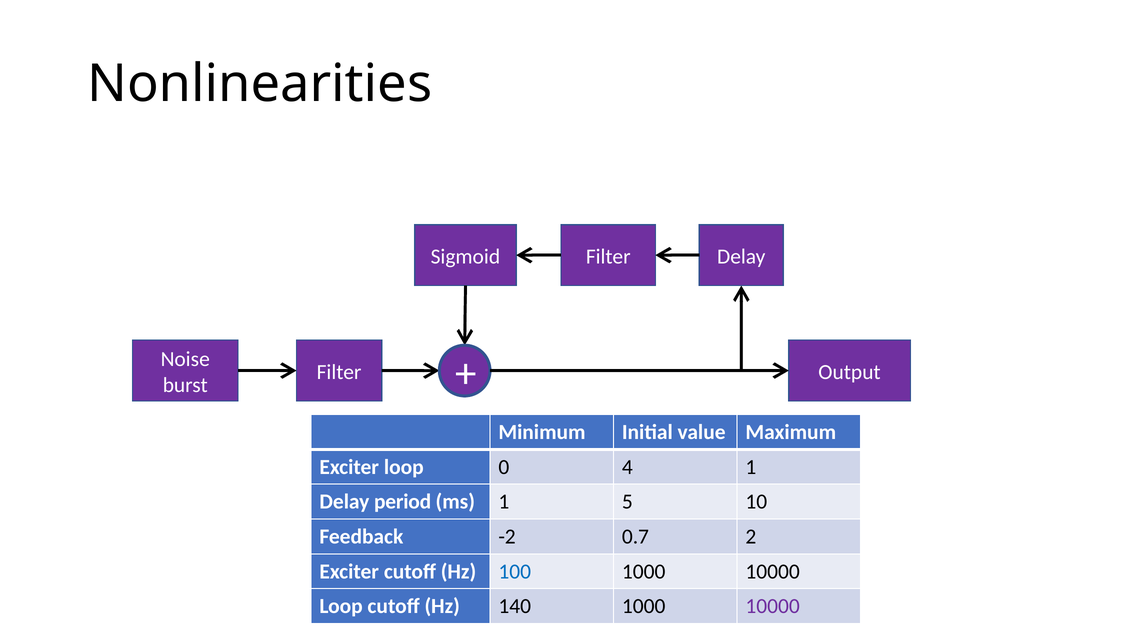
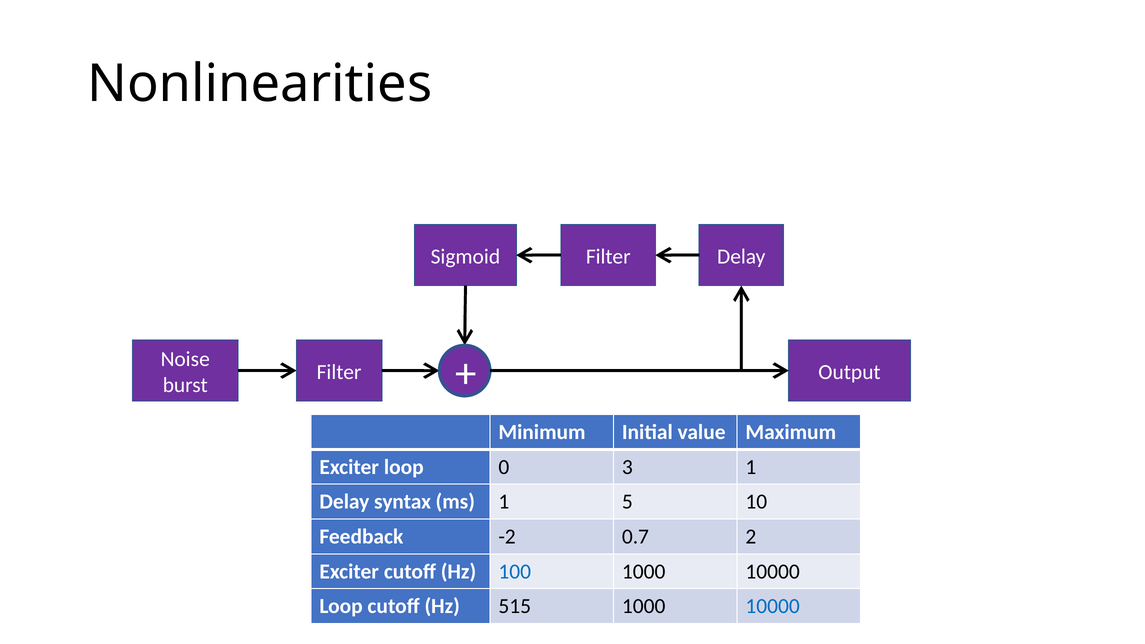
4: 4 -> 3
period: period -> syntax
140: 140 -> 515
10000 at (773, 606) colour: purple -> blue
